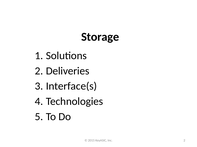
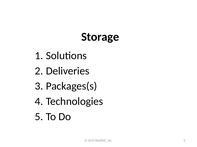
Interface(s: Interface(s -> Packages(s
